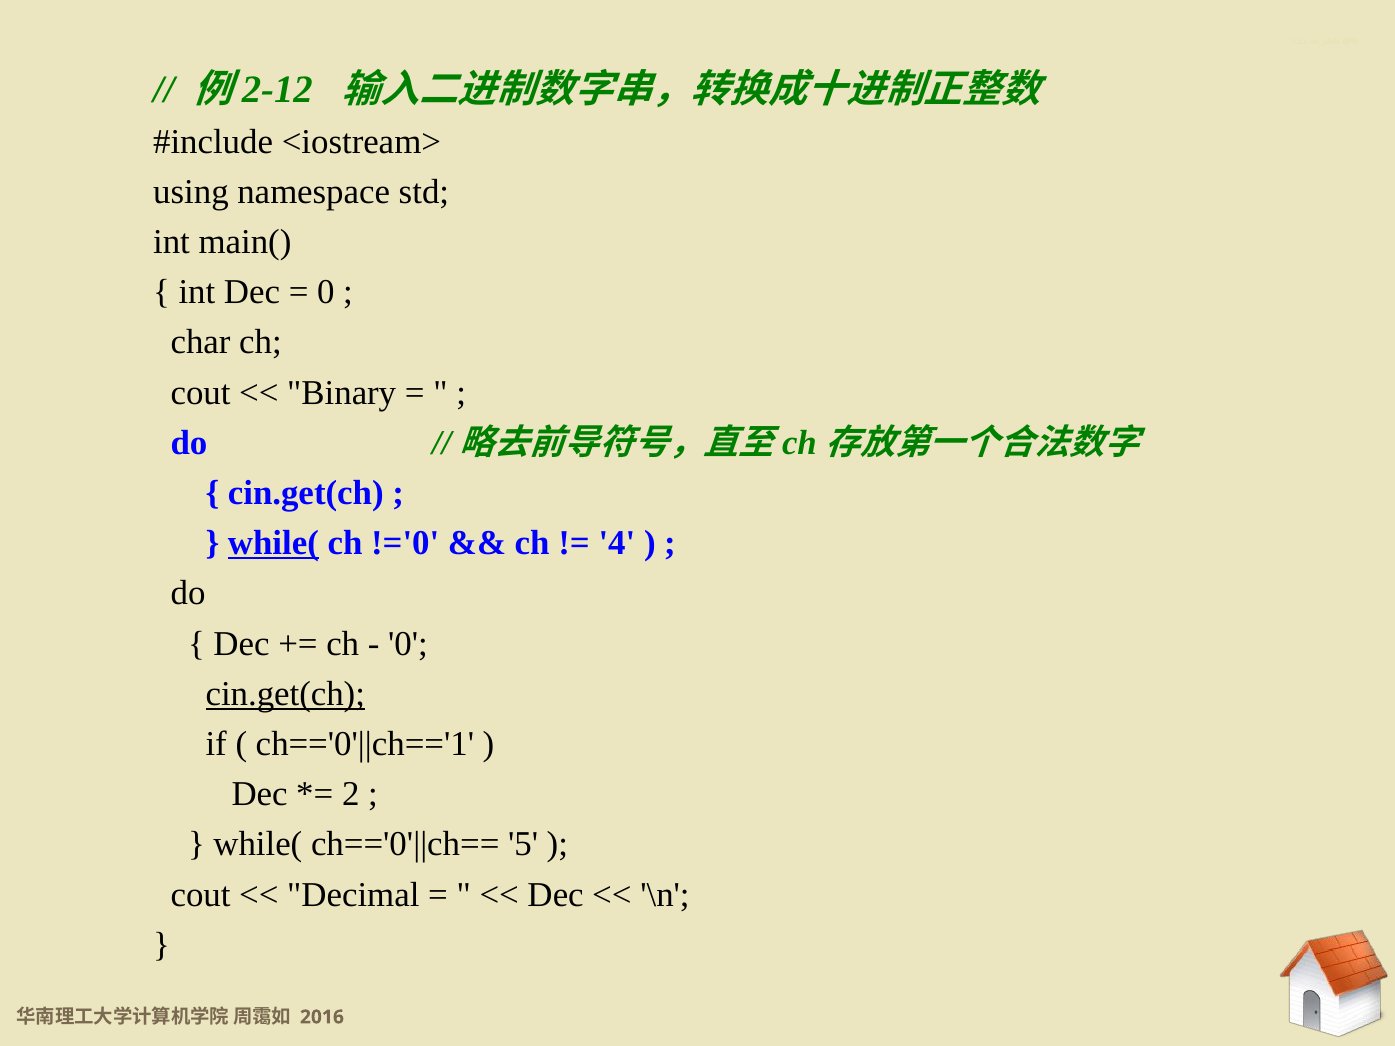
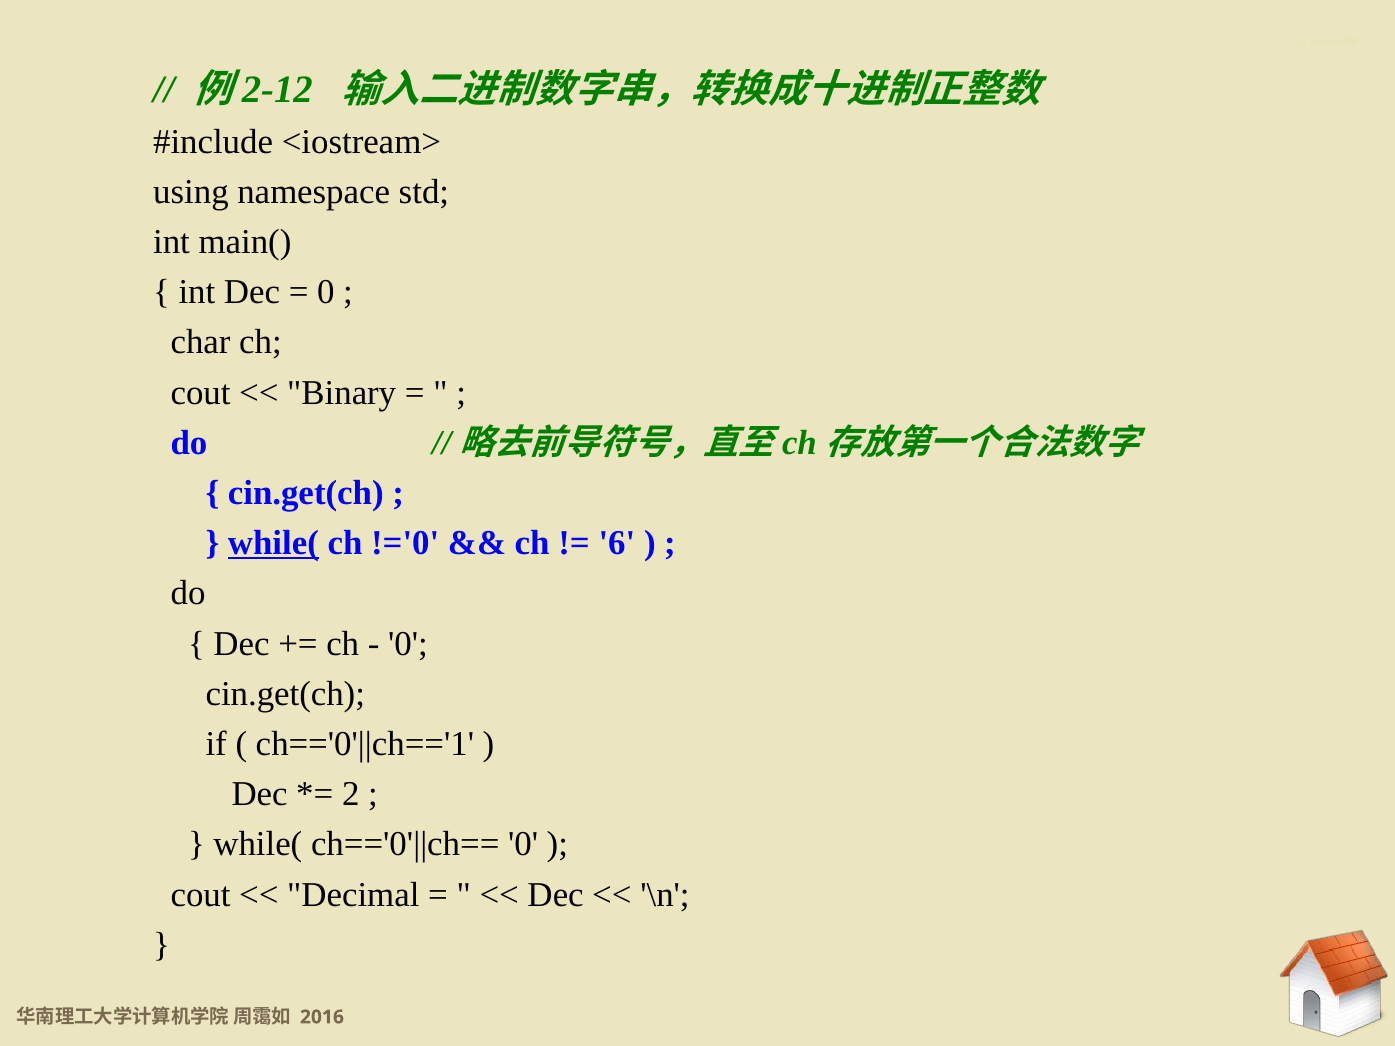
4: 4 -> 6
cin.get(ch at (285, 694) underline: present -> none
5 at (523, 845): 5 -> 0
